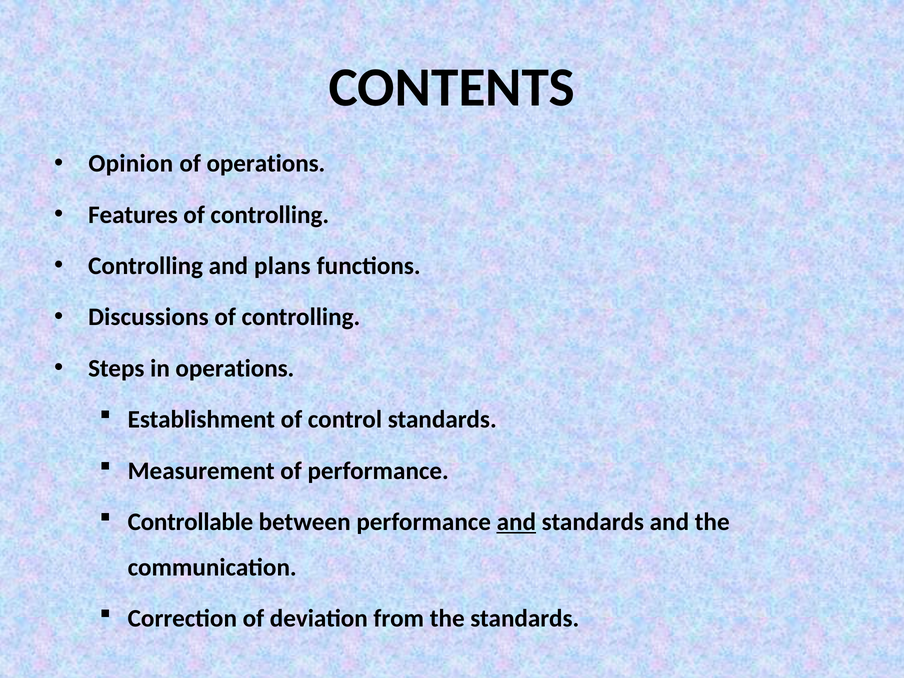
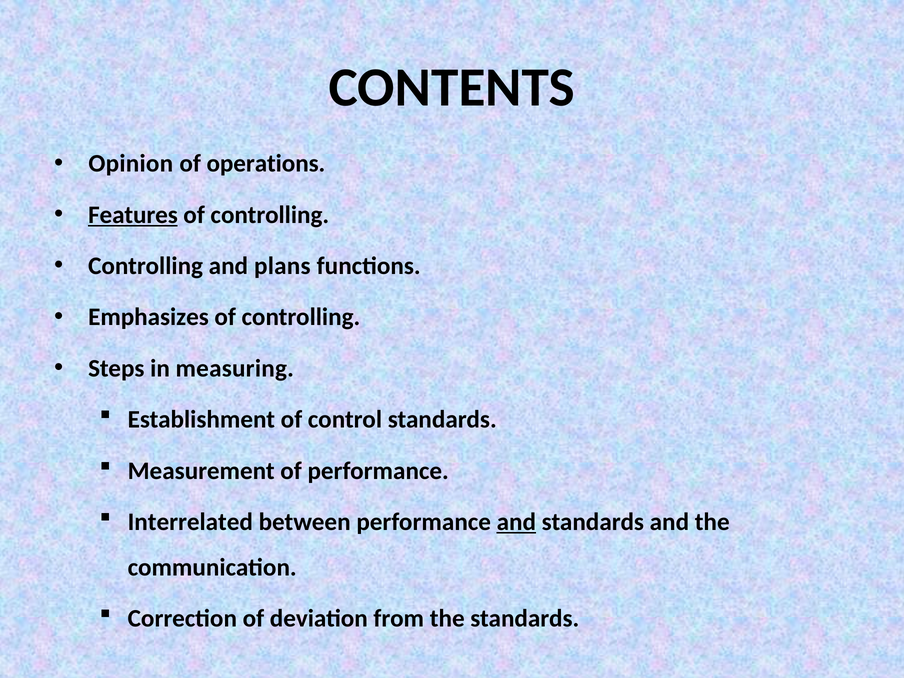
Features underline: none -> present
Discussions: Discussions -> Emphasizes
in operations: operations -> measuring
Controllable: Controllable -> Interrelated
